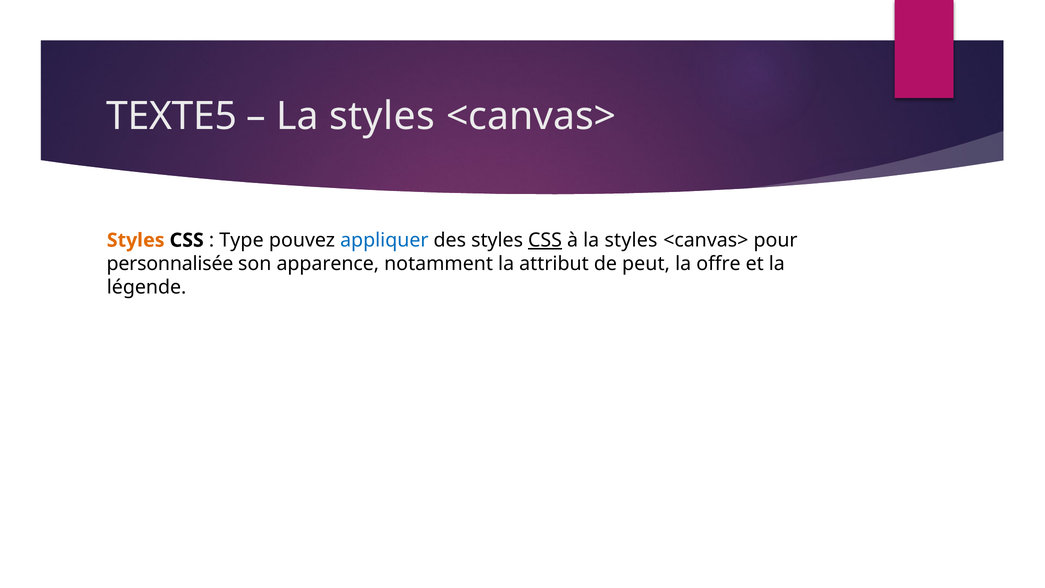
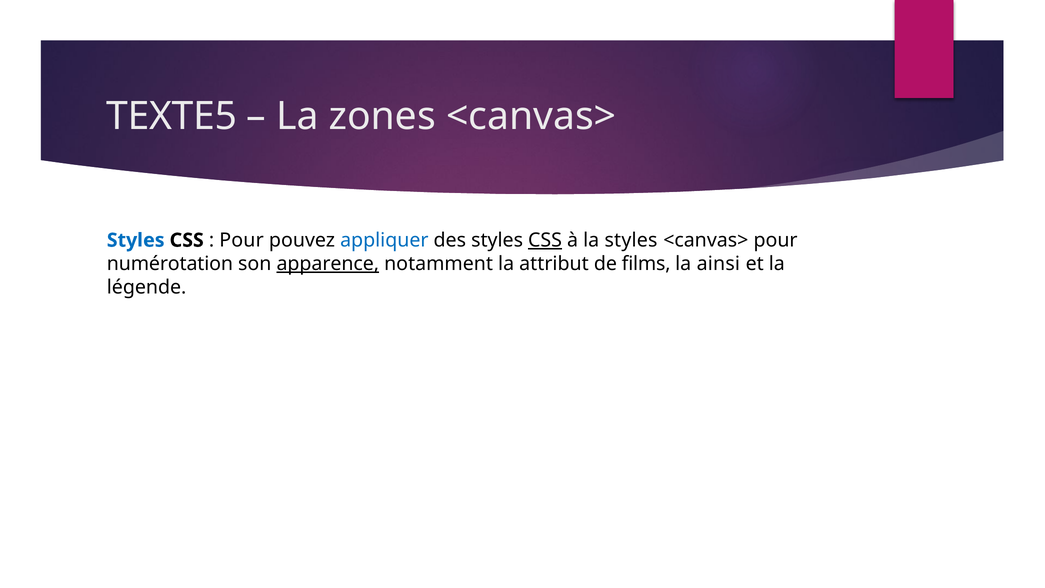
styles at (382, 116): styles -> zones
Styles at (136, 240) colour: orange -> blue
Type at (242, 240): Type -> Pour
personnalisée: personnalisée -> numérotation
apparence underline: none -> present
peut: peut -> films
offre: offre -> ainsi
